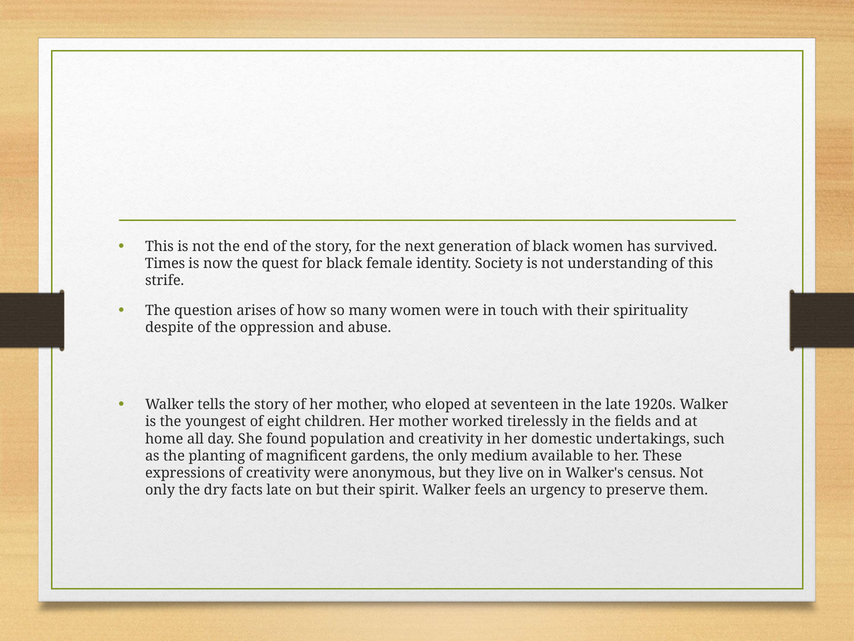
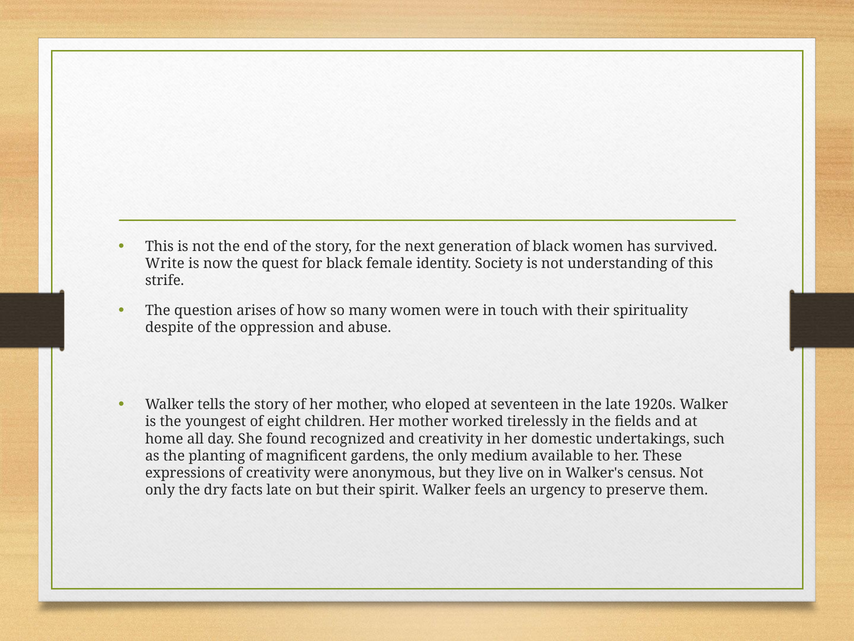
Times: Times -> Write
population: population -> recognized
